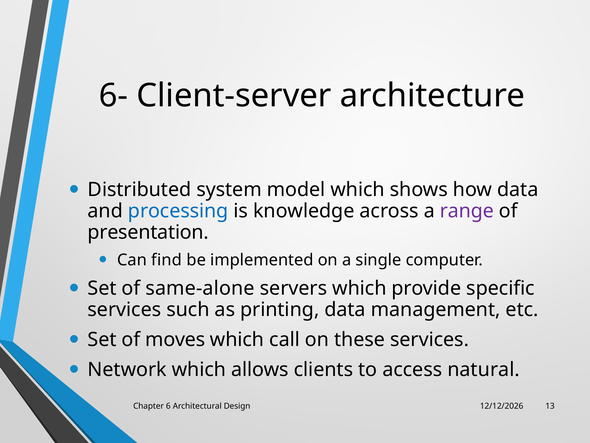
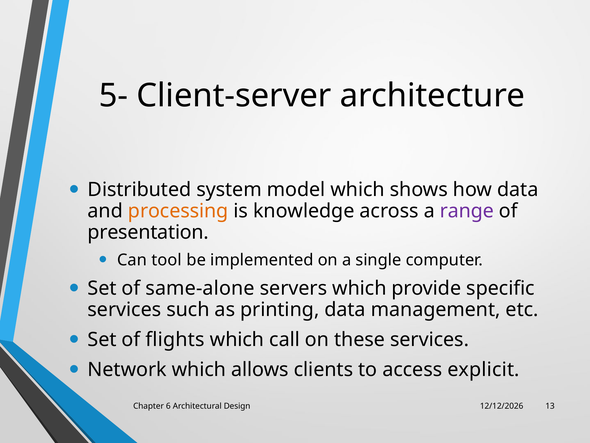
6-: 6- -> 5-
processing colour: blue -> orange
find: find -> tool
moves: moves -> flights
natural: natural -> explicit
